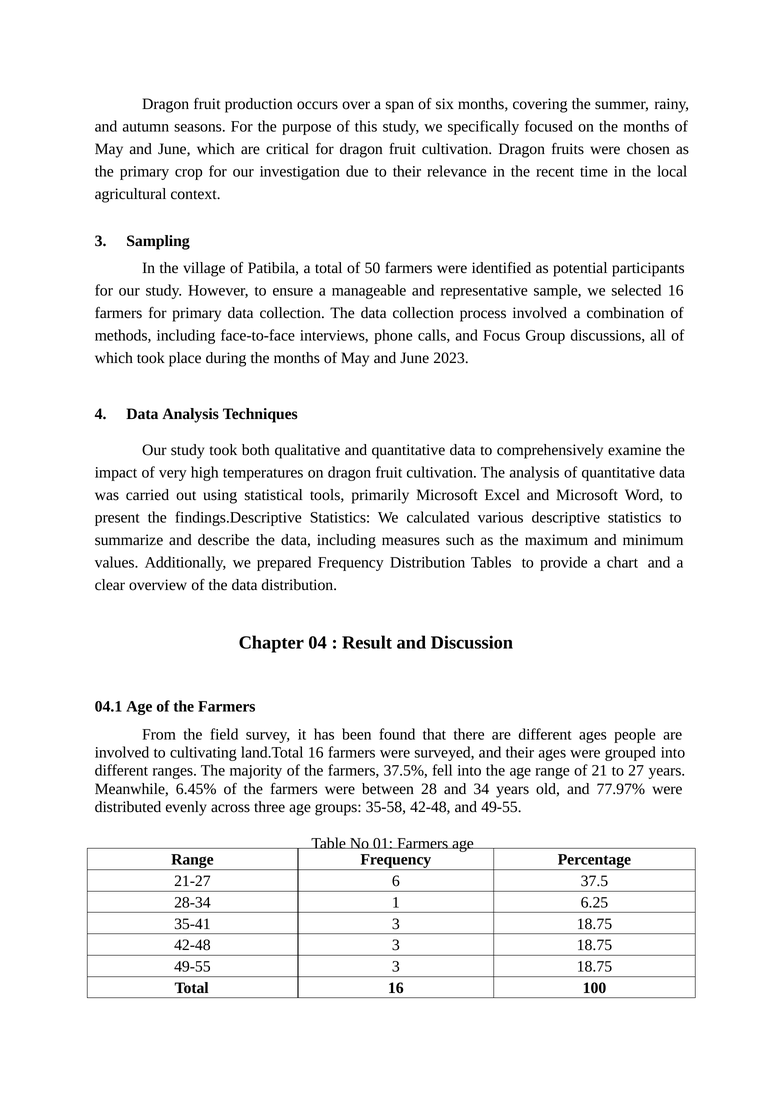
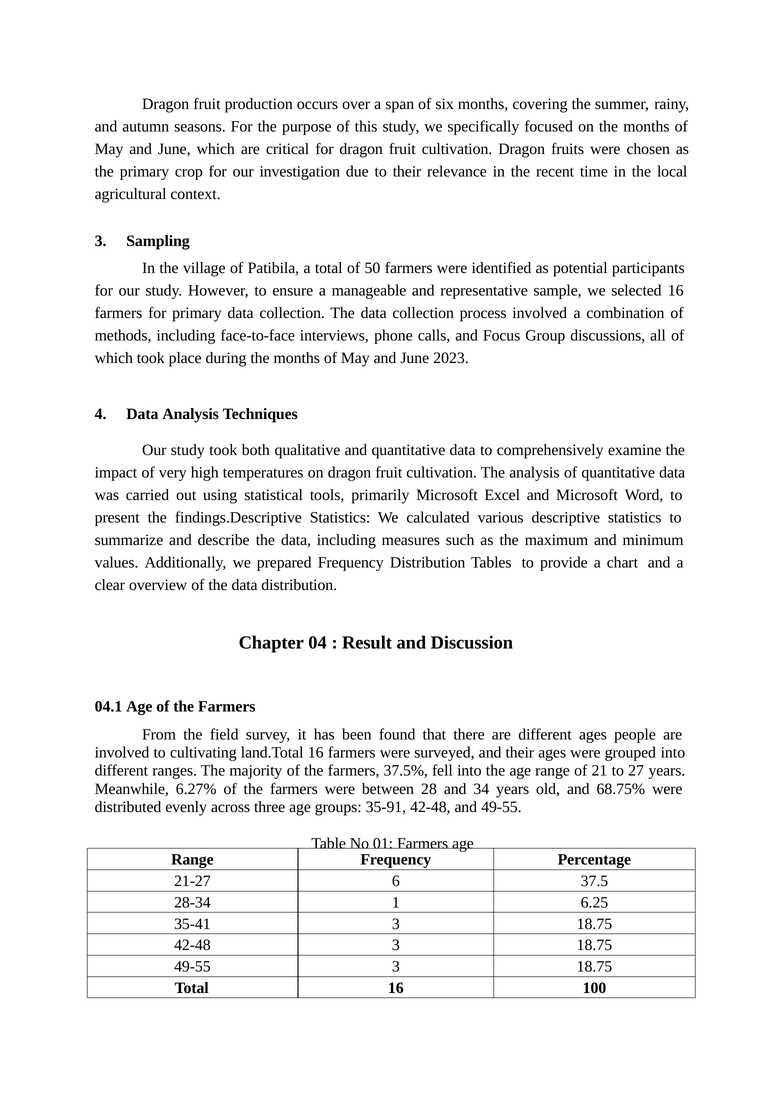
6.45%: 6.45% -> 6.27%
77.97%: 77.97% -> 68.75%
35-58: 35-58 -> 35-91
